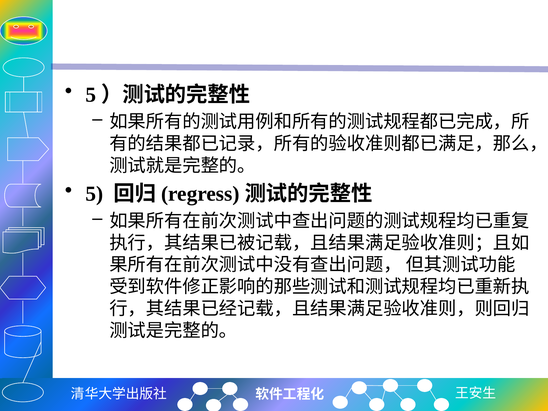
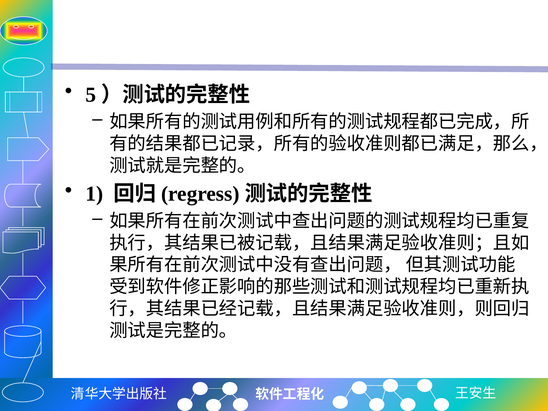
5 at (94, 194): 5 -> 1
